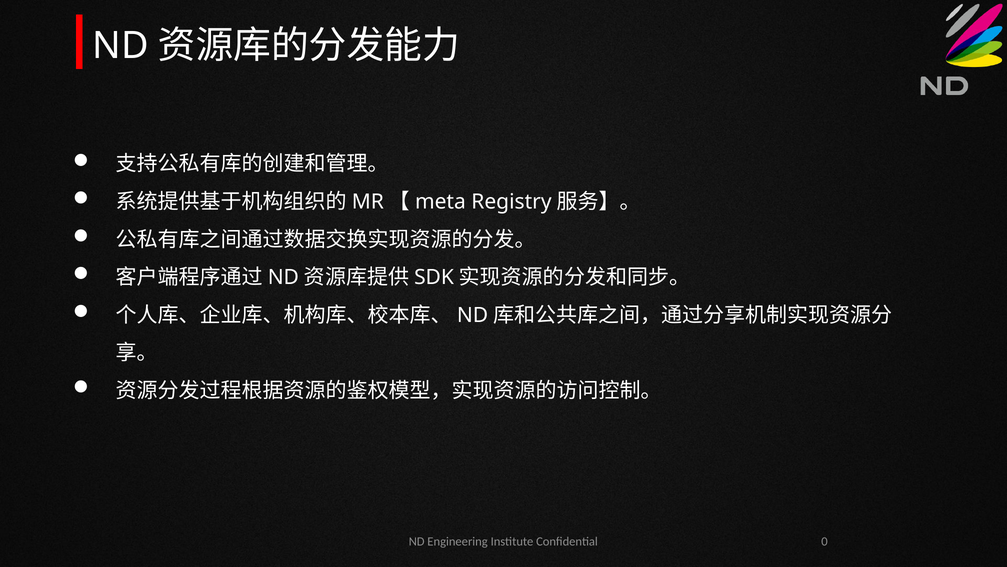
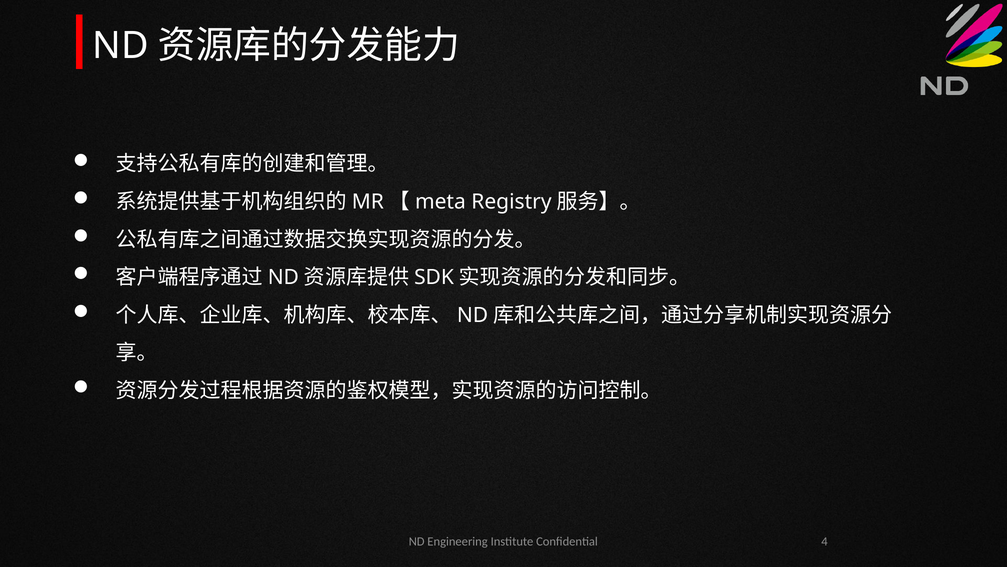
0: 0 -> 4
